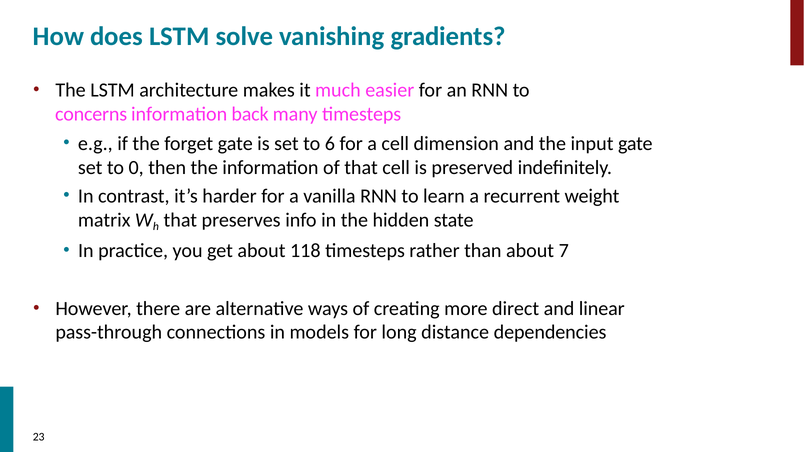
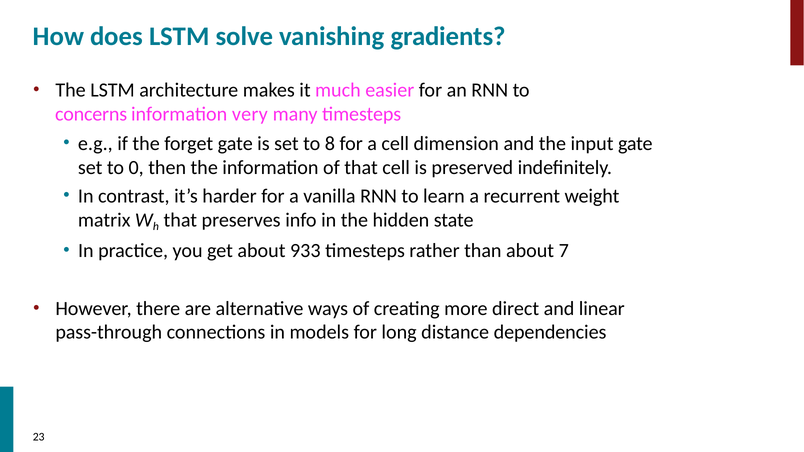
back: back -> very
6: 6 -> 8
118: 118 -> 933
